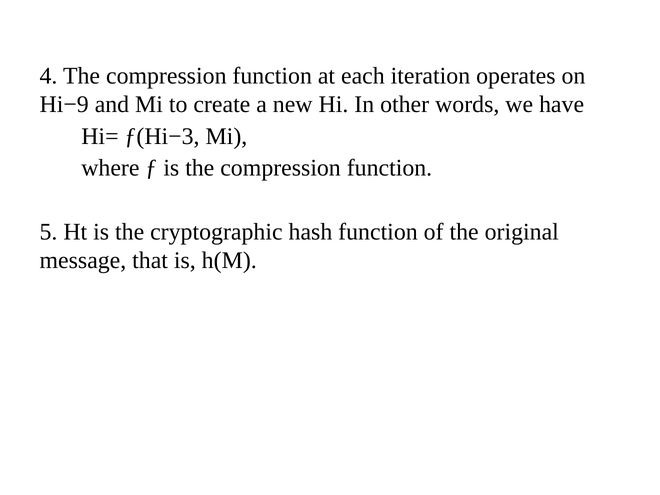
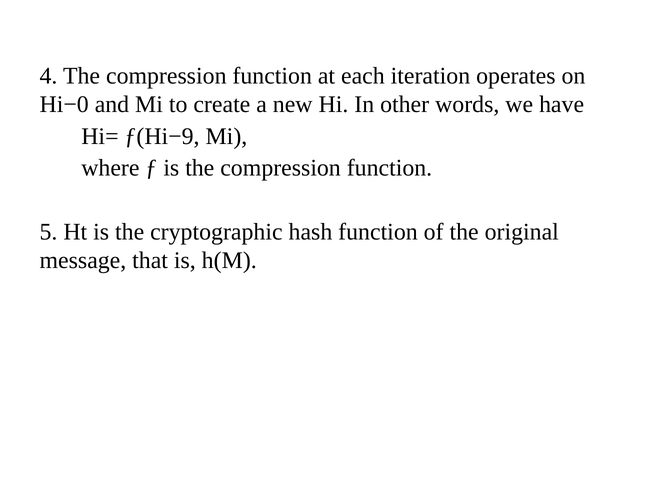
Hi−9: Hi−9 -> Hi−0
ƒ(Hi−3: ƒ(Hi−3 -> ƒ(Hi−9
